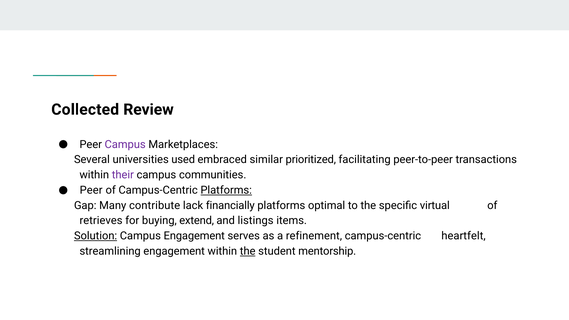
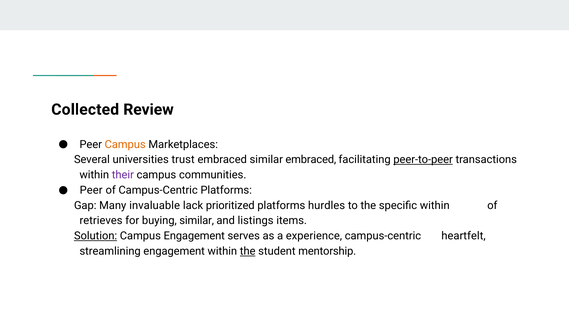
Campus at (125, 144) colour: purple -> orange
used: used -> trust
similar prioritized: prioritized -> embraced
peer-to-peer underline: none -> present
Platforms at (226, 190) underline: present -> none
contribute: contribute -> invaluable
financially: financially -> prioritized
optimal: optimal -> hurdles
specific virtual: virtual -> within
buying extend: extend -> similar
refinement: refinement -> experience
